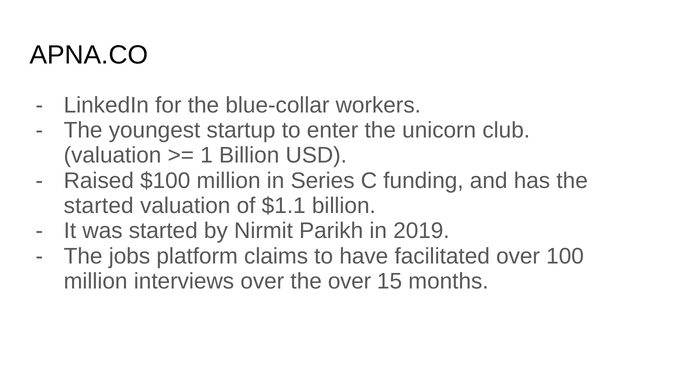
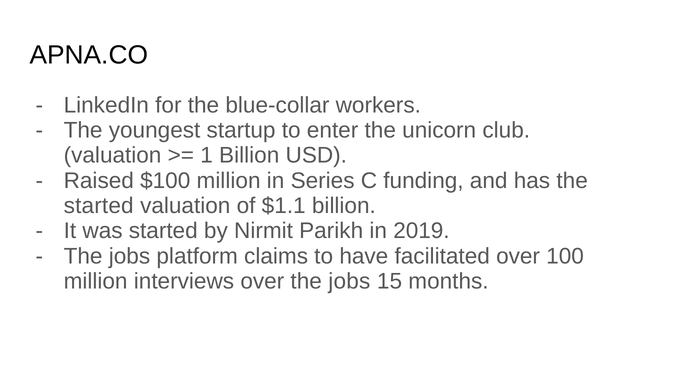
over the over: over -> jobs
